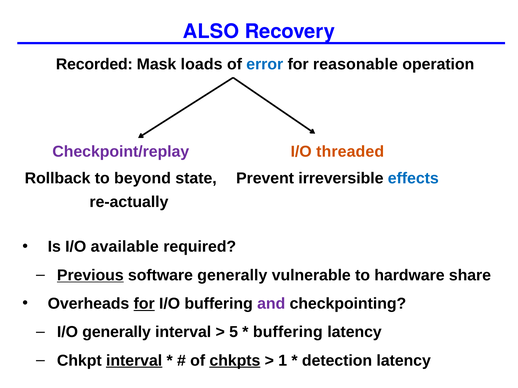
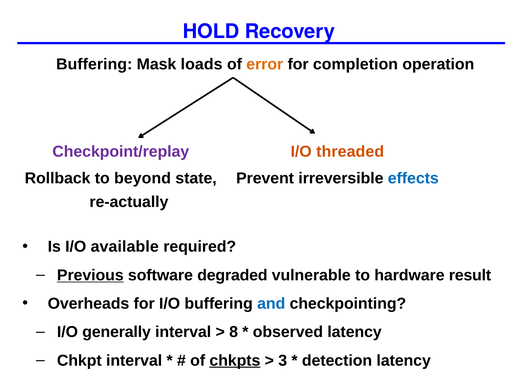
ALSO: ALSO -> HOLD
Recorded at (94, 64): Recorded -> Buffering
error colour: blue -> orange
reasonable: reasonable -> completion
software generally: generally -> degraded
share: share -> result
for at (144, 304) underline: present -> none
and colour: purple -> blue
5: 5 -> 8
buffering at (288, 332): buffering -> observed
interval at (134, 361) underline: present -> none
1: 1 -> 3
